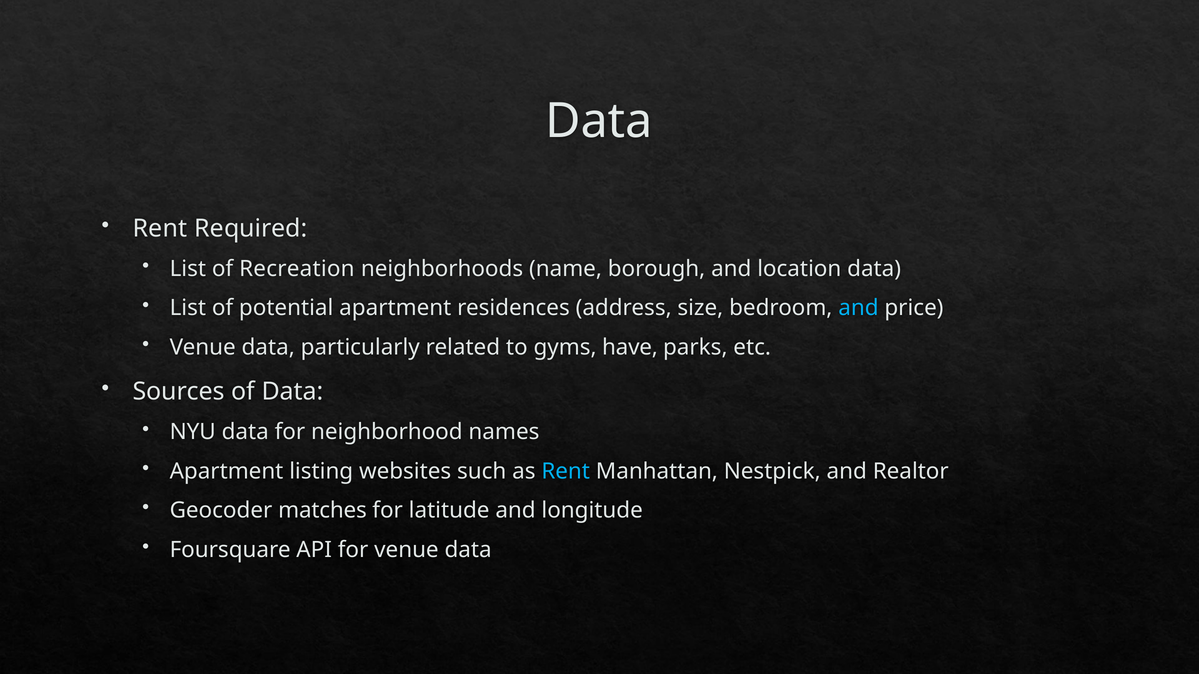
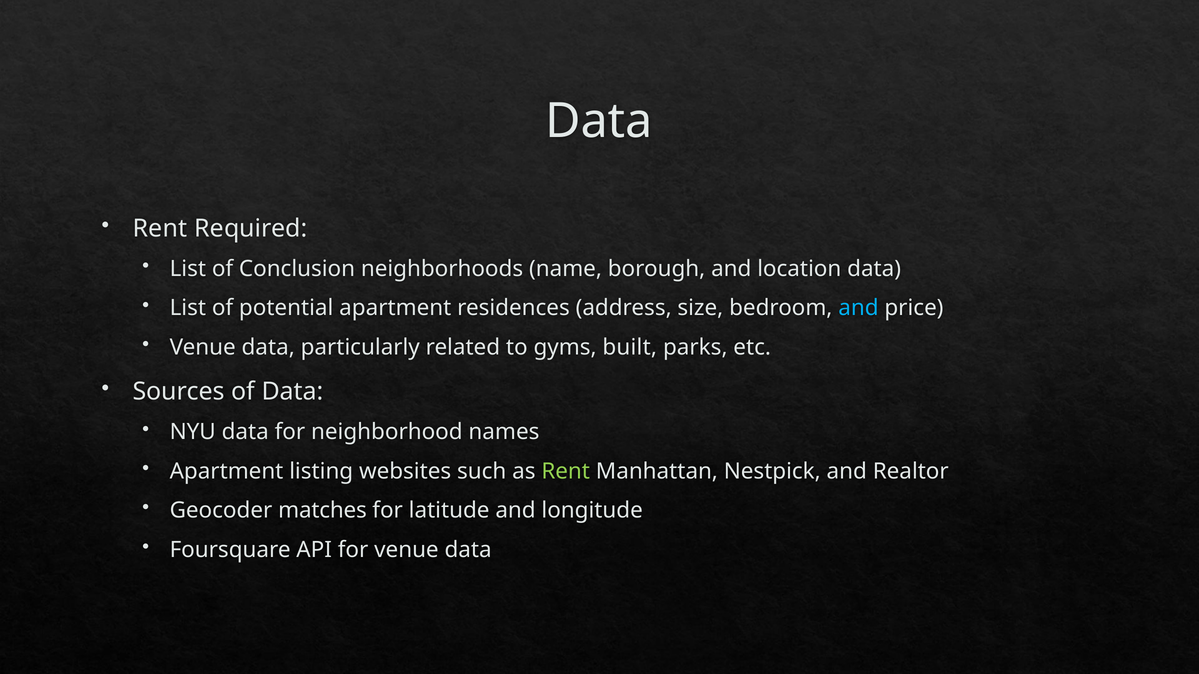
Recreation: Recreation -> Conclusion
have: have -> built
Rent at (566, 472) colour: light blue -> light green
